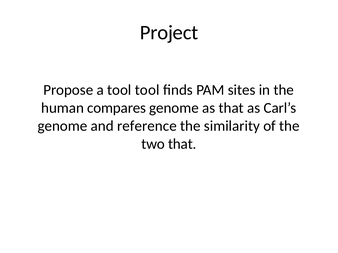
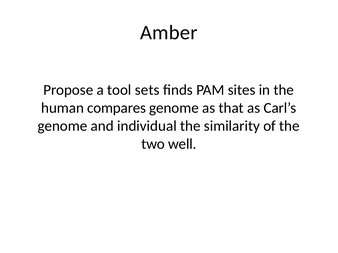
Project: Project -> Amber
tool tool: tool -> sets
reference: reference -> individual
two that: that -> well
